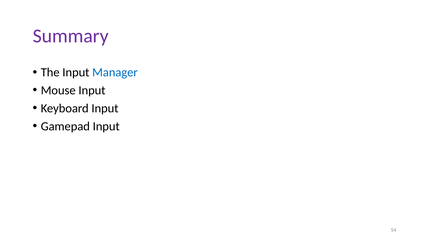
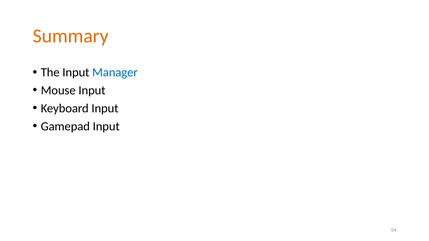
Summary colour: purple -> orange
